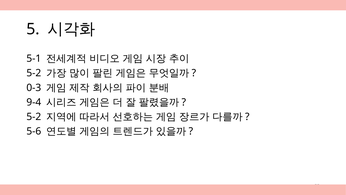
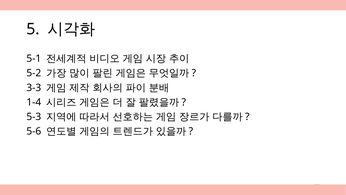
0-3: 0-3 -> 3-3
9-4: 9-4 -> 1-4
5-2 at (34, 117): 5-2 -> 5-3
